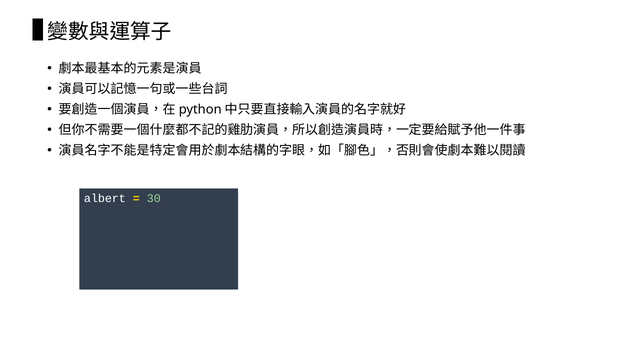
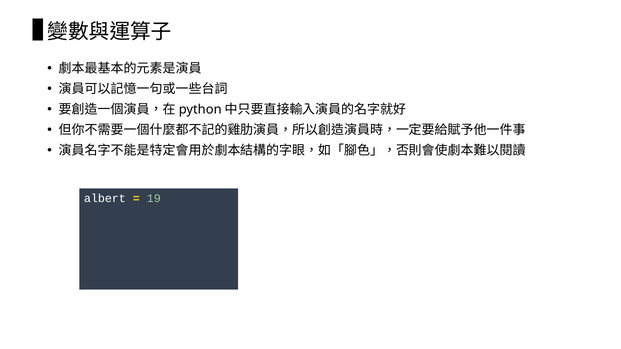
30: 30 -> 19
